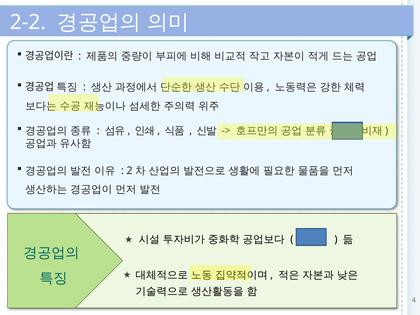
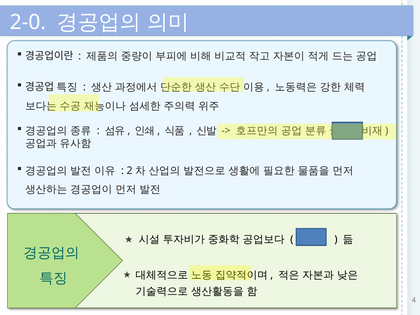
2-2: 2-2 -> 2-0
